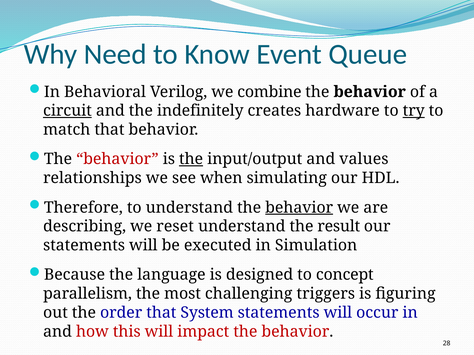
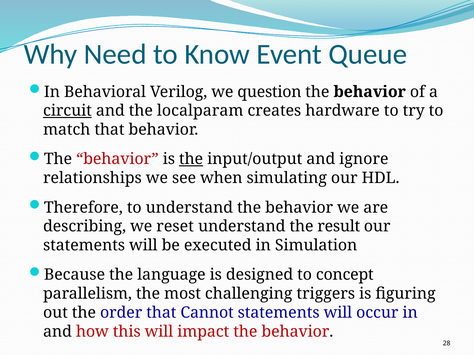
combine: combine -> question
indefinitely: indefinitely -> localparam
try underline: present -> none
values: values -> ignore
behavior at (299, 208) underline: present -> none
System: System -> Cannot
